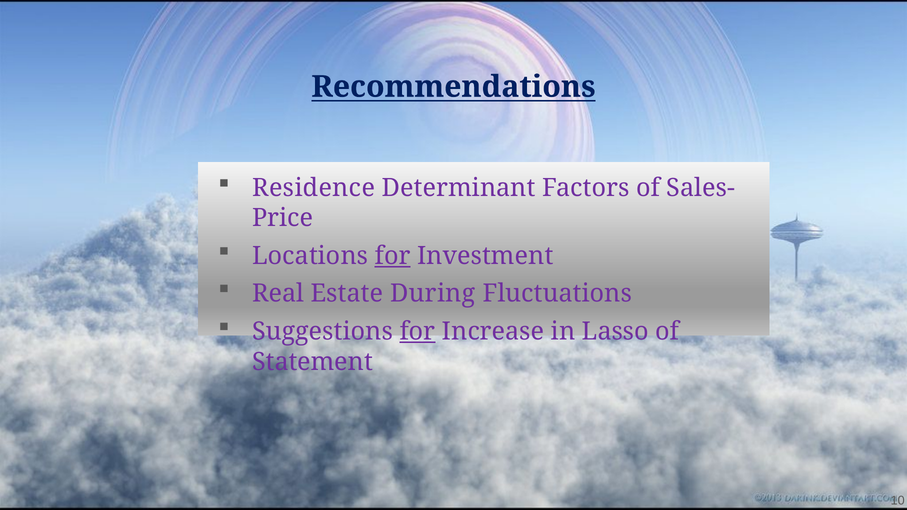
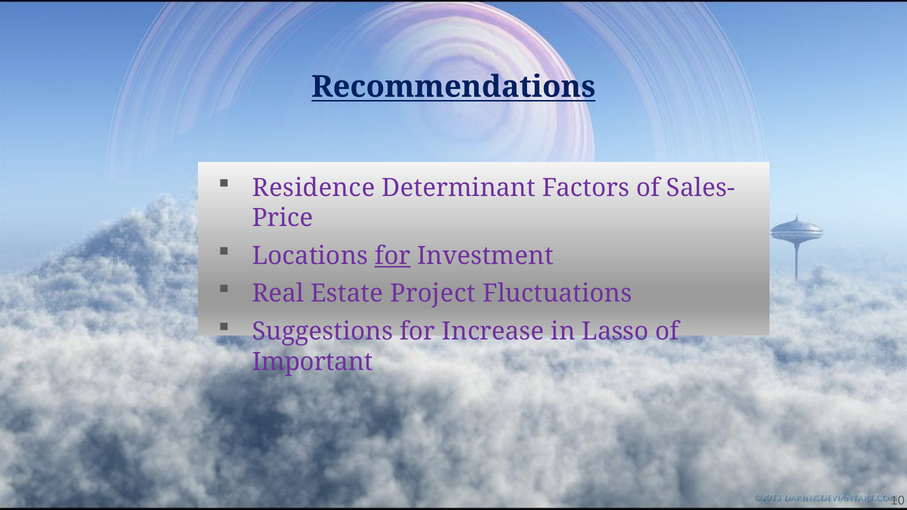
During: During -> Project
for at (417, 332) underline: present -> none
Statement: Statement -> Important
